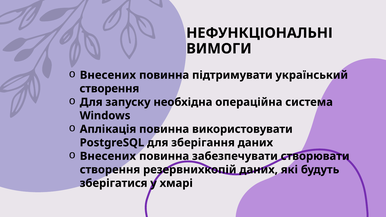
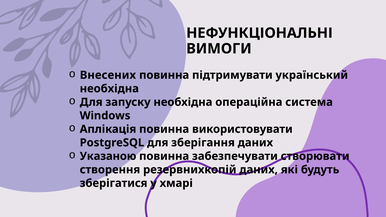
створення at (109, 89): створення -> необхідна
Внесених at (108, 156): Внесених -> Указаною
